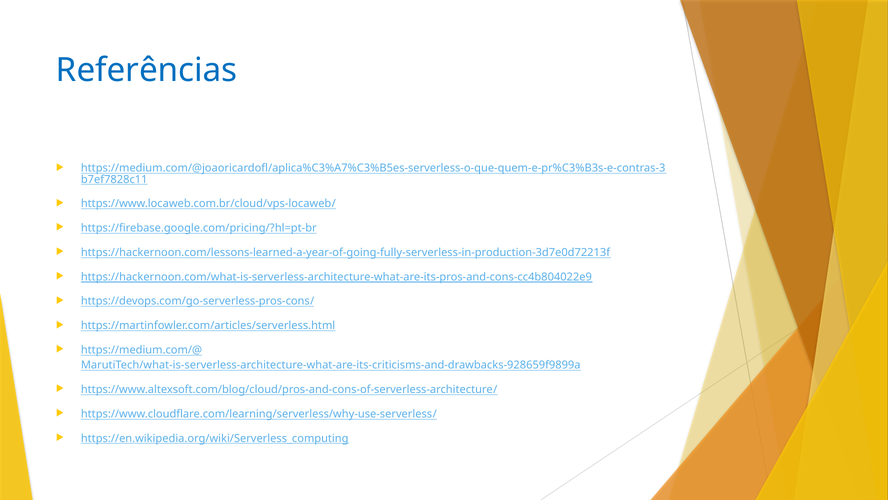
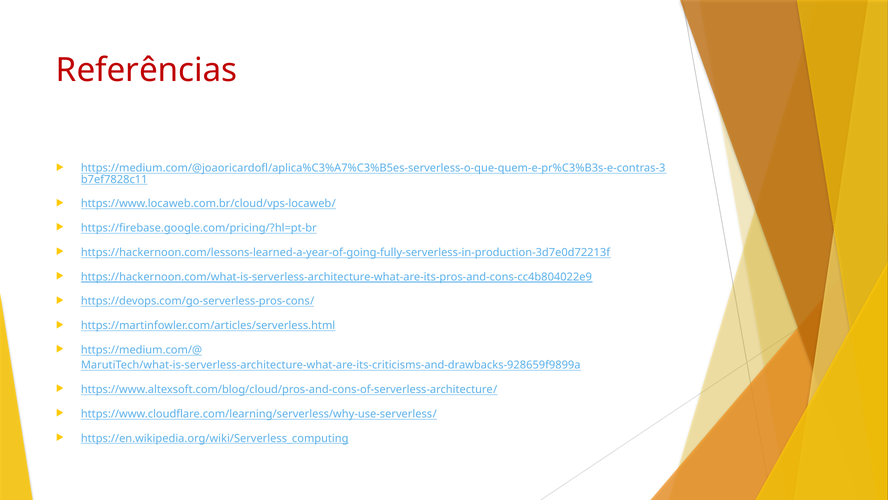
Referências colour: blue -> red
